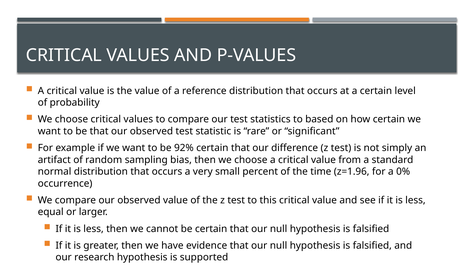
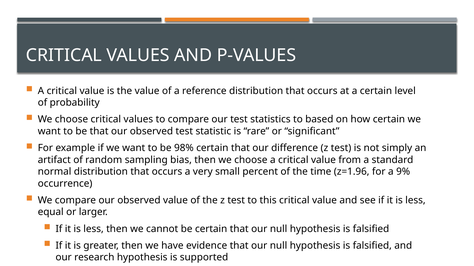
92%: 92% -> 98%
0%: 0% -> 9%
